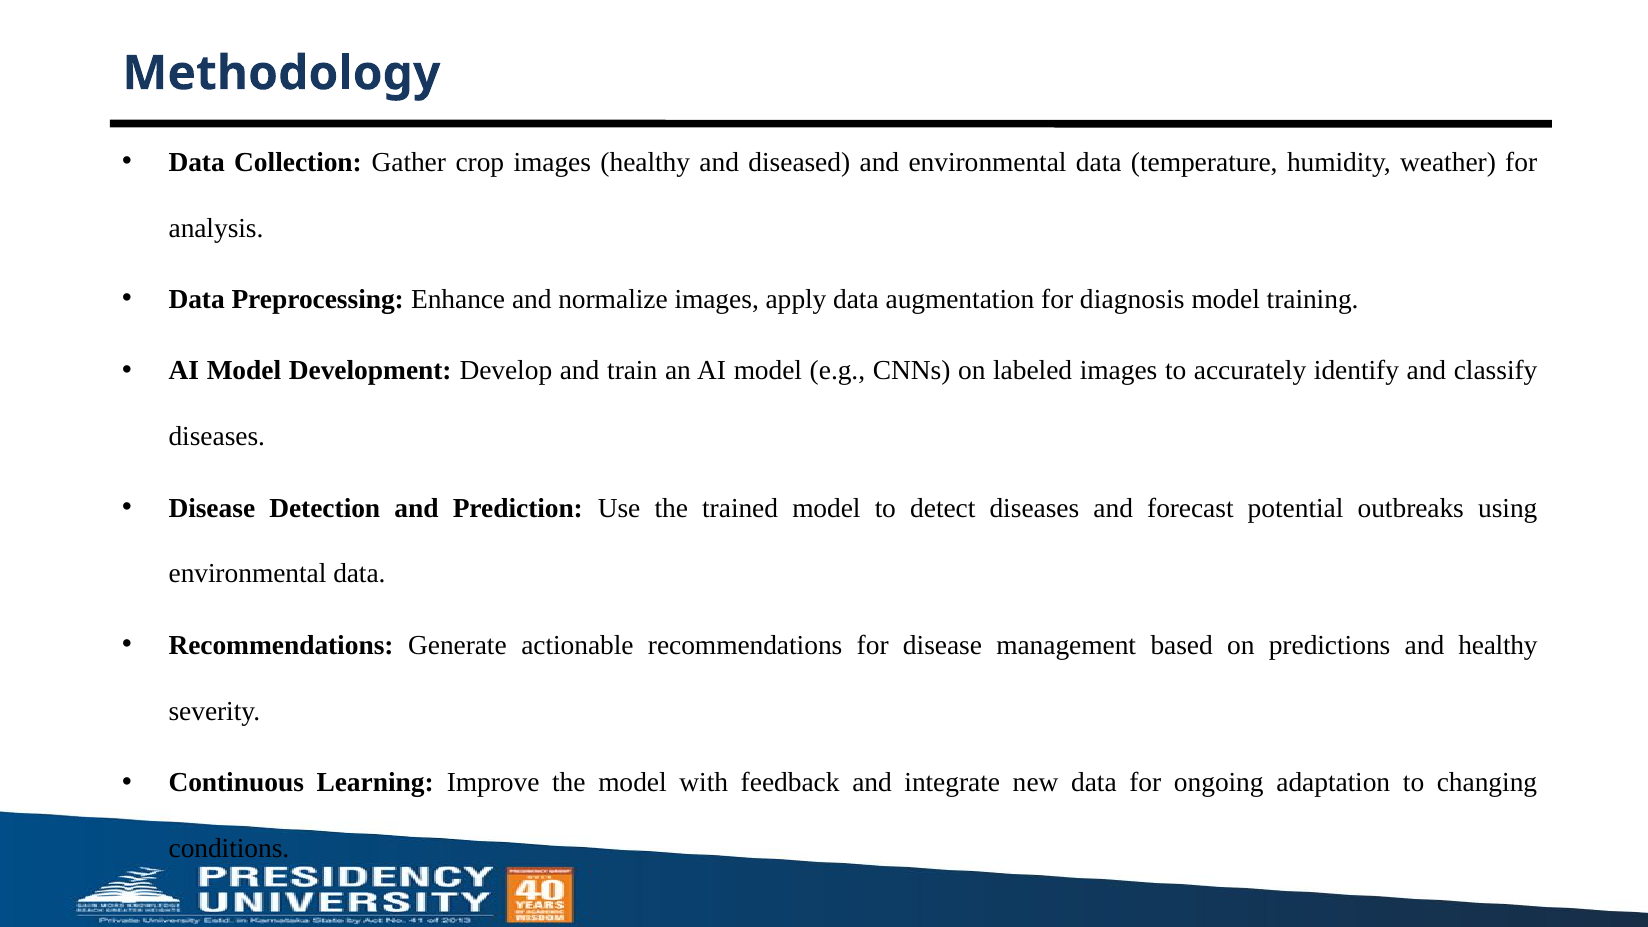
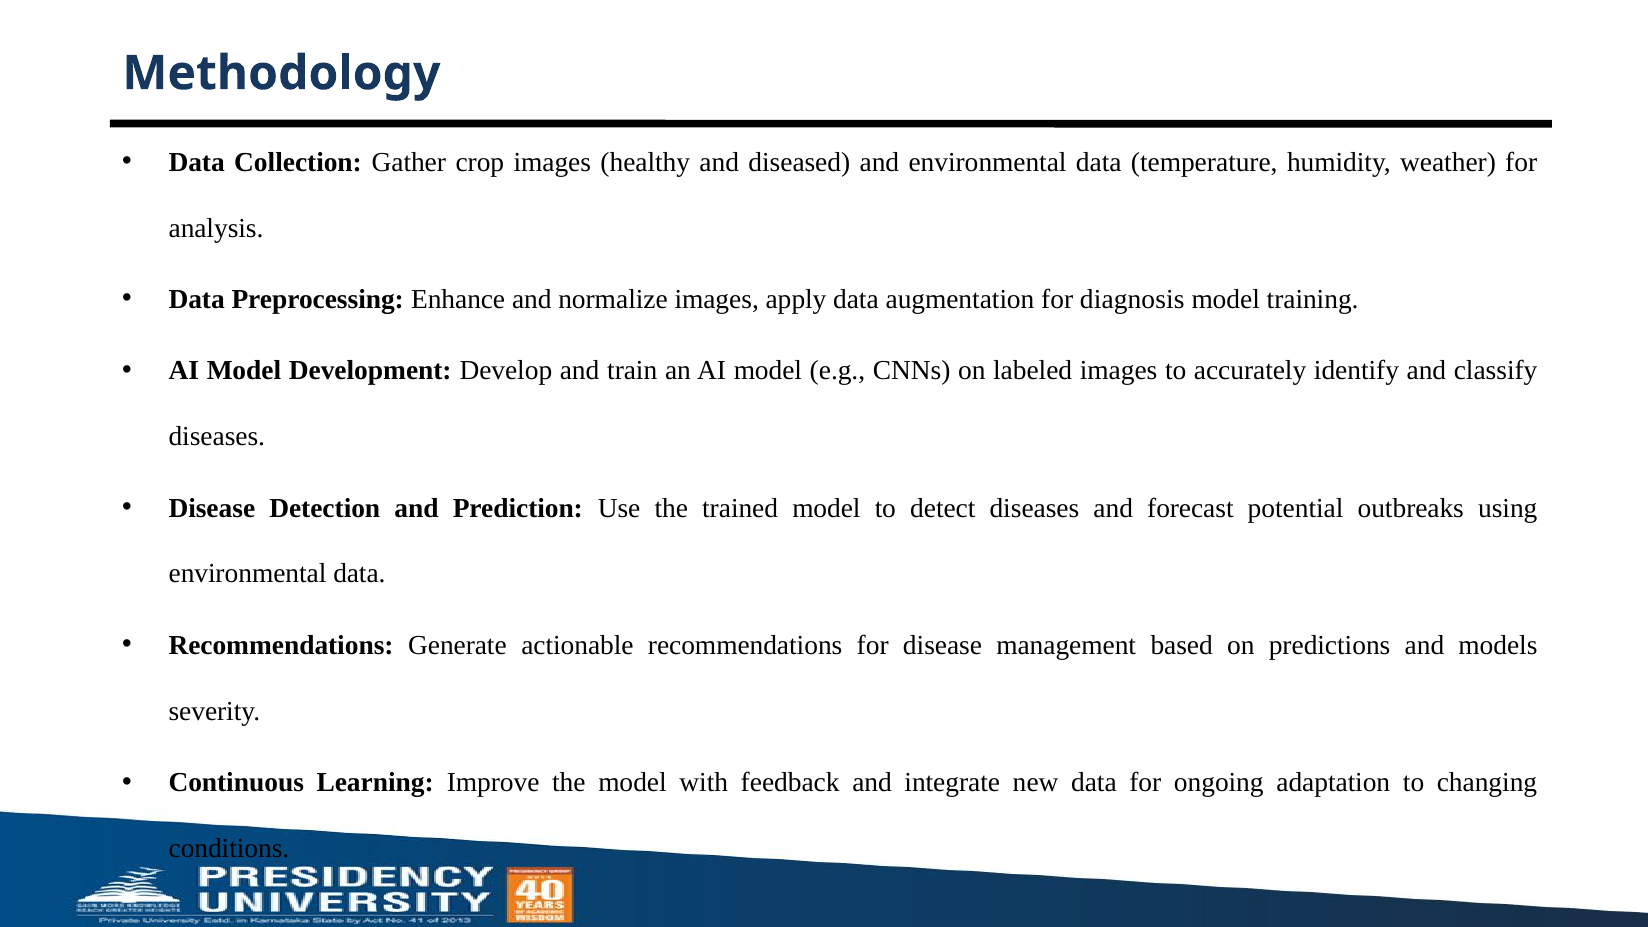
and healthy: healthy -> models
